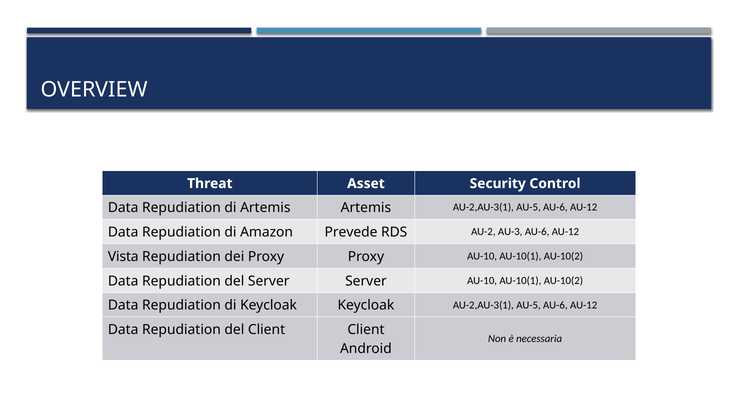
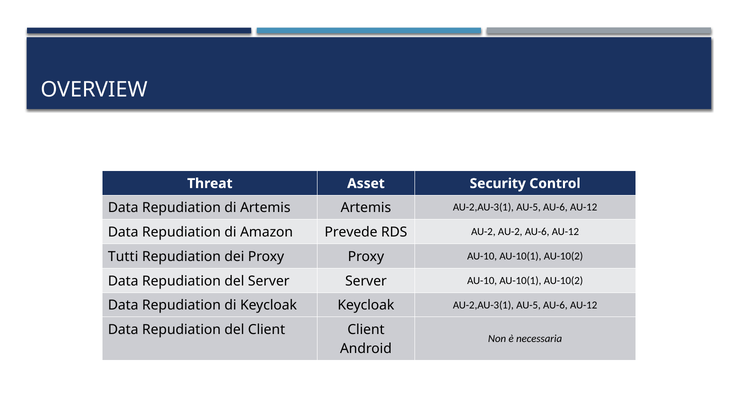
AU-2 AU-3: AU-3 -> AU-2
Vista: Vista -> Tutti
